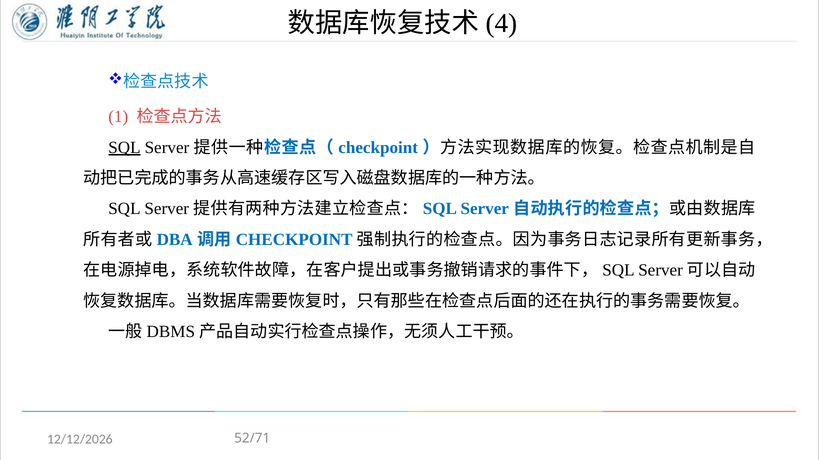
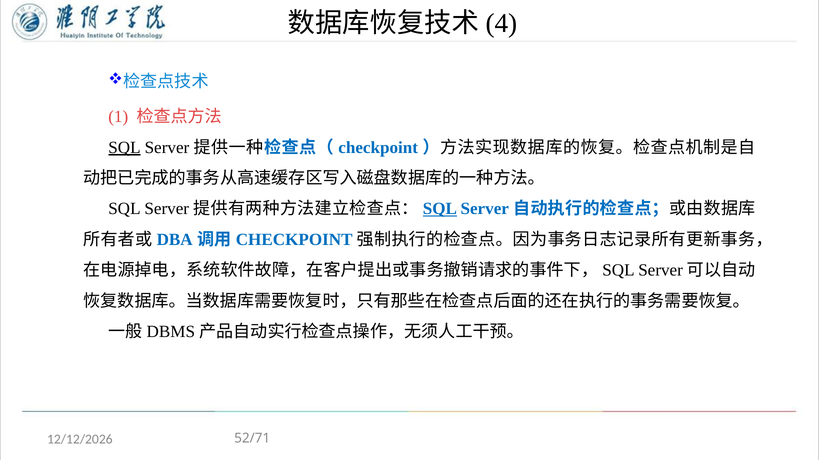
SQL at (440, 209) underline: none -> present
